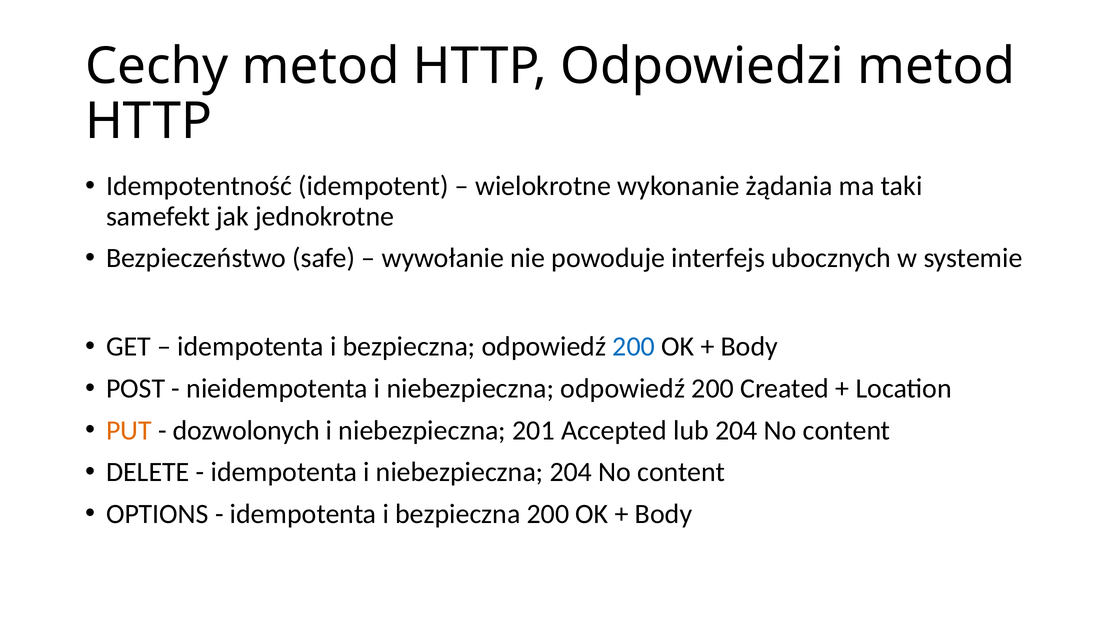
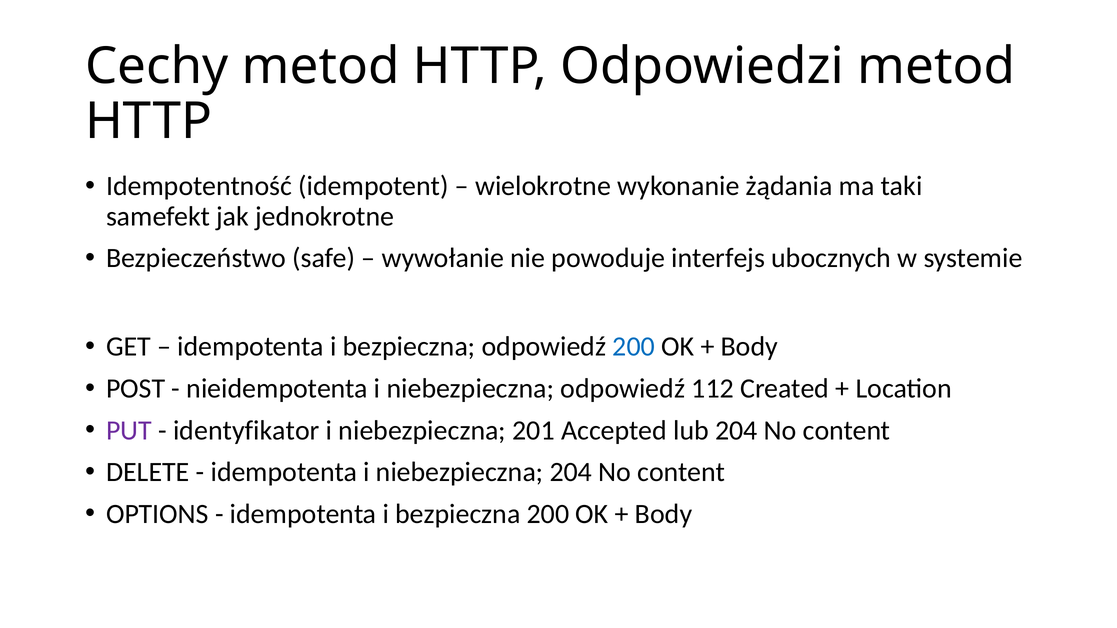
niebezpieczna odpowiedź 200: 200 -> 112
PUT colour: orange -> purple
dozwolonych: dozwolonych -> identyfikator
